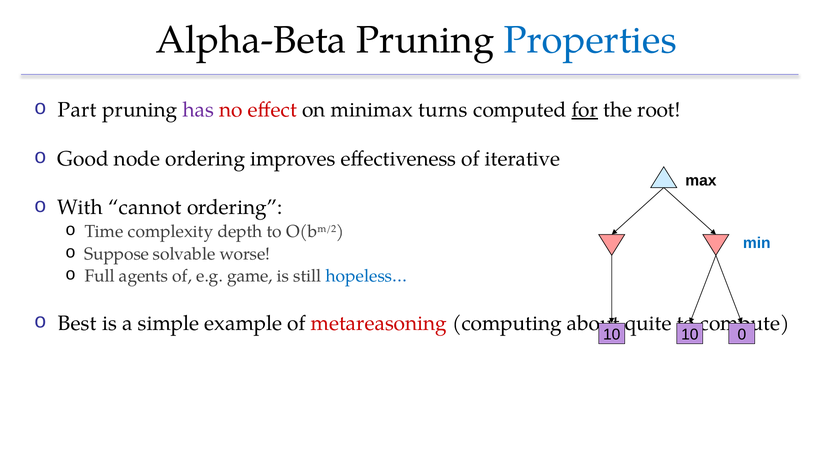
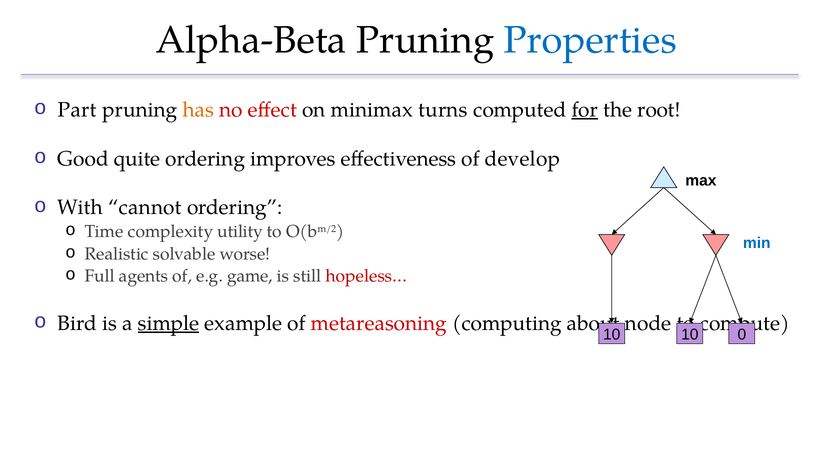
has colour: purple -> orange
node: node -> quite
iterative: iterative -> develop
depth: depth -> utility
Suppose: Suppose -> Realistic
hopeless… colour: blue -> red
Best: Best -> Bird
simple underline: none -> present
quite: quite -> node
